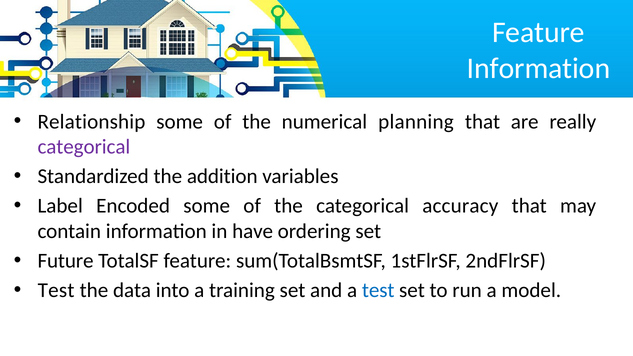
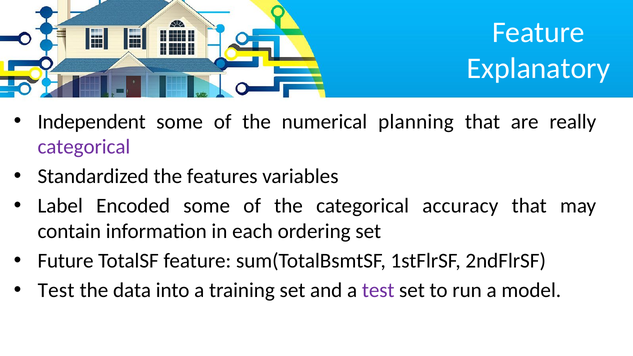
Information at (539, 68): Information -> Explanatory
Relationship: Relationship -> Independent
addition: addition -> features
have: have -> each
test at (378, 290) colour: blue -> purple
